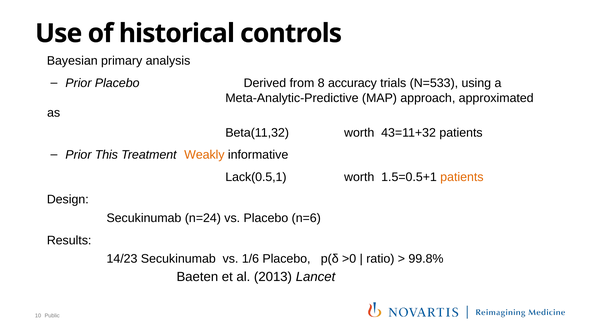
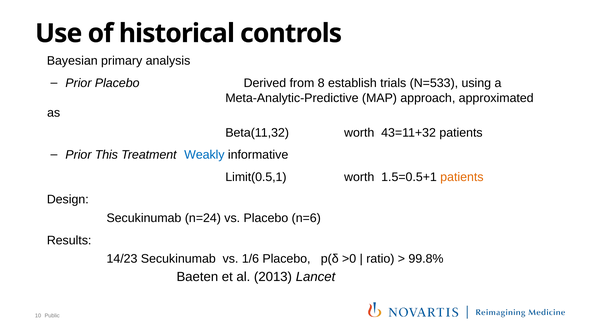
accuracy: accuracy -> establish
Weakly colour: orange -> blue
Lack(0.5,1: Lack(0.5,1 -> Limit(0.5,1
